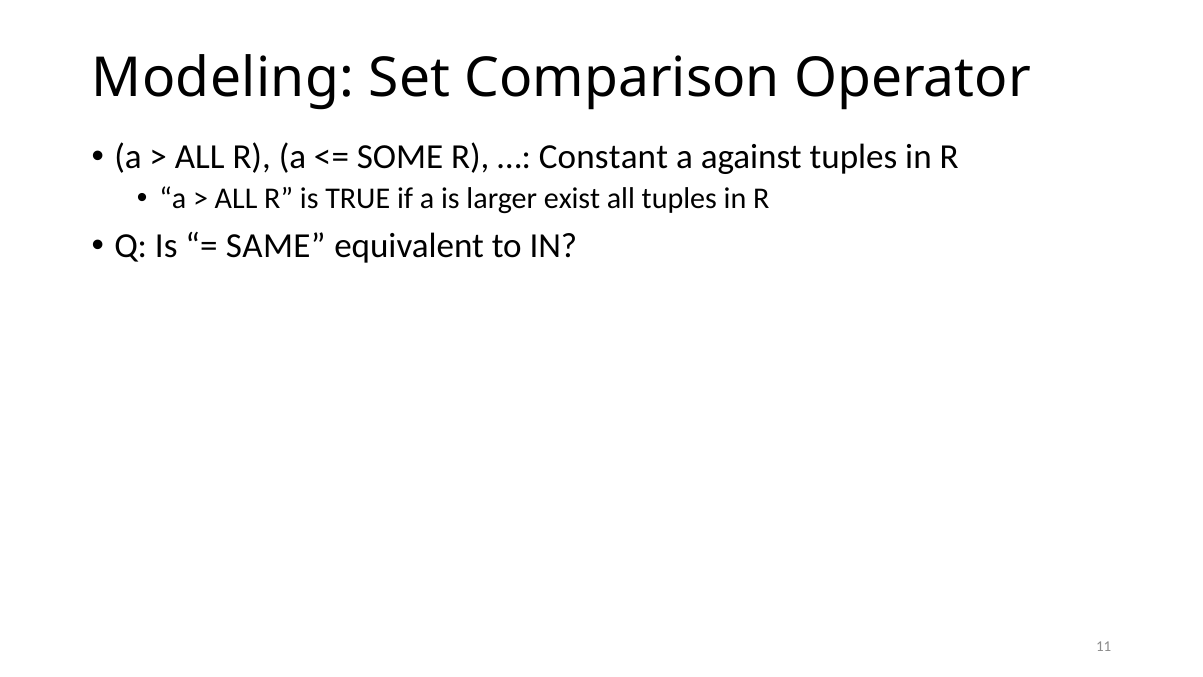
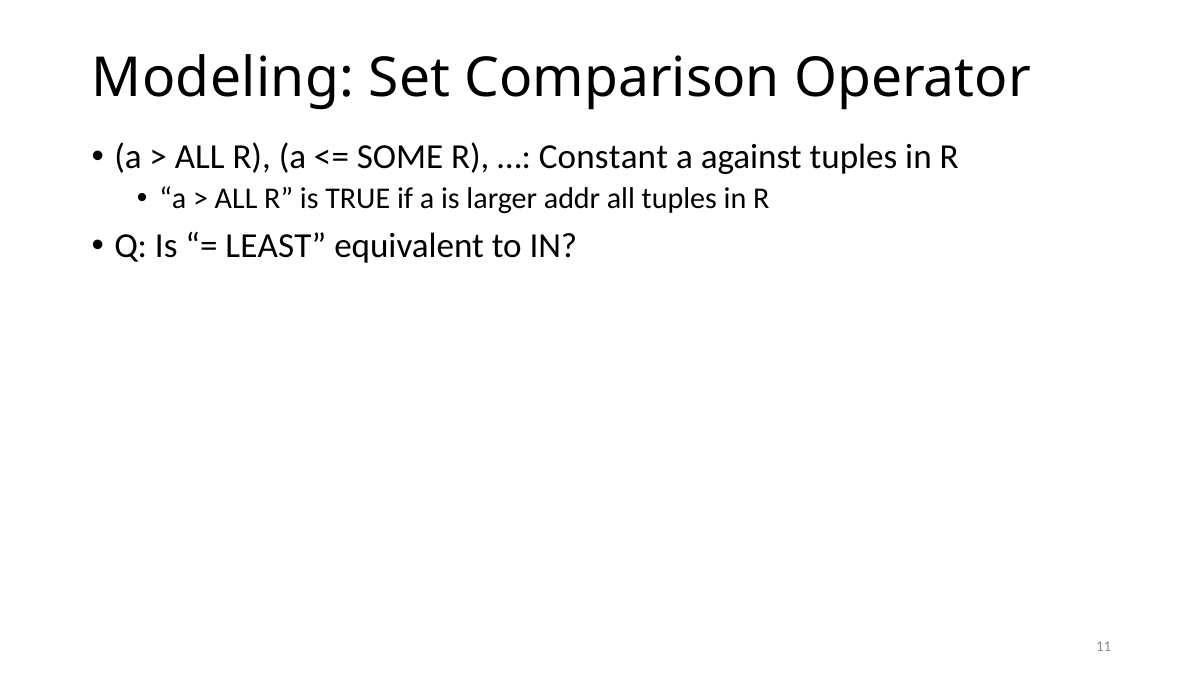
exist: exist -> addr
SAME: SAME -> LEAST
